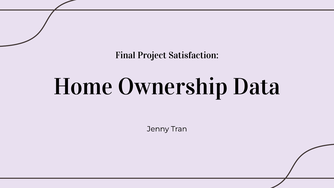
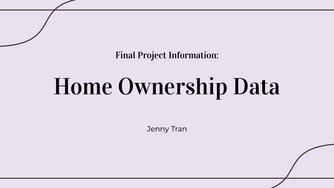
Satisfaction: Satisfaction -> Information
